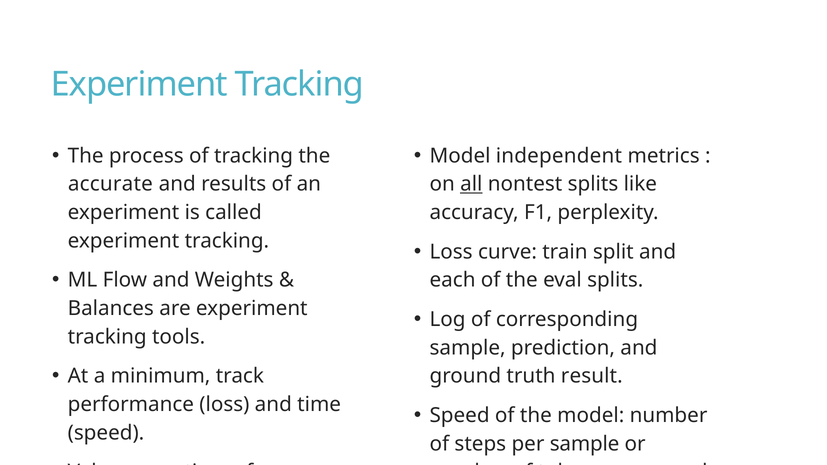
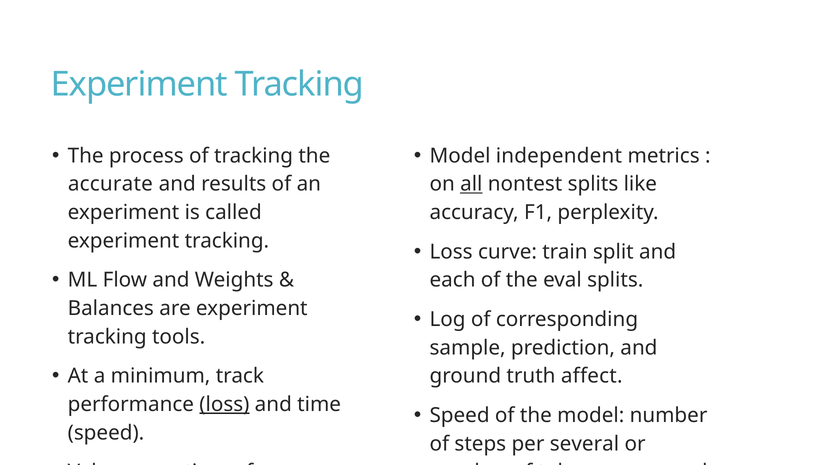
truth result: result -> affect
loss at (224, 405) underline: none -> present
per sample: sample -> several
